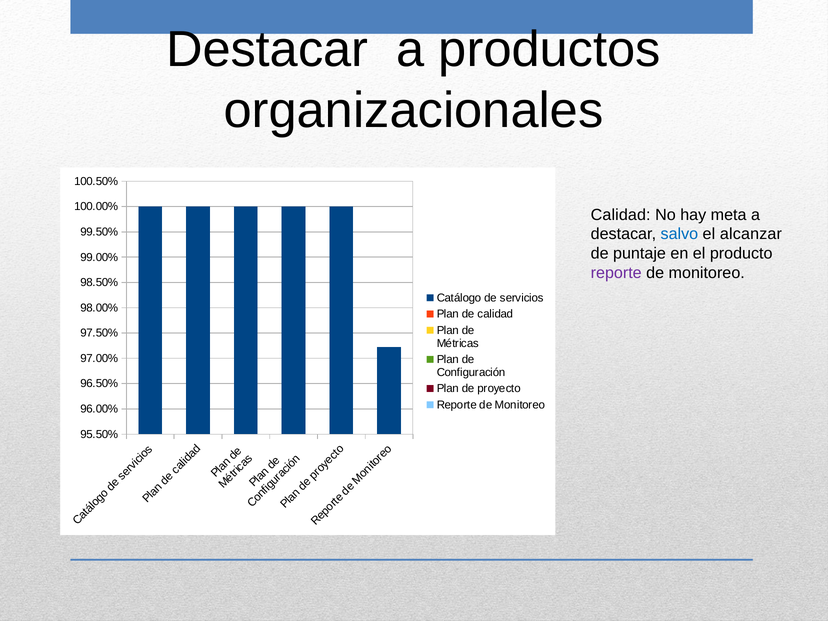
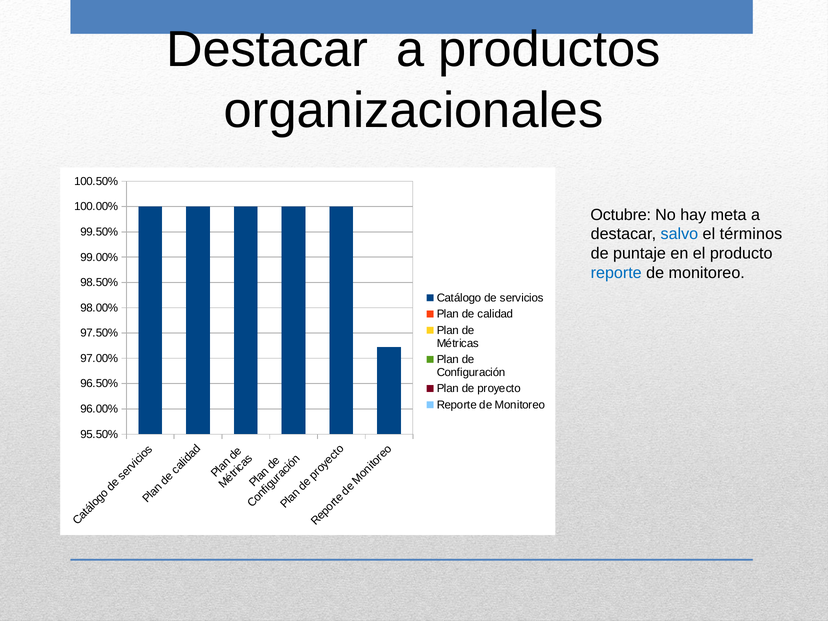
Calidad at (621, 215): Calidad -> Octubre
alcanzar: alcanzar -> términos
reporte at (616, 273) colour: purple -> blue
